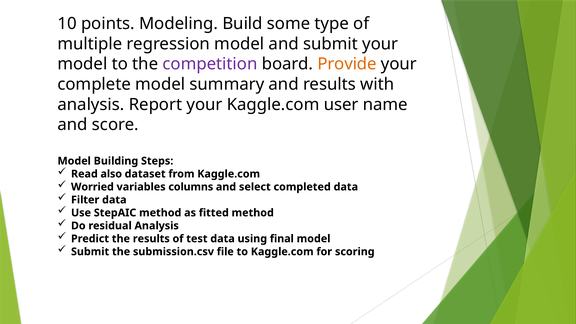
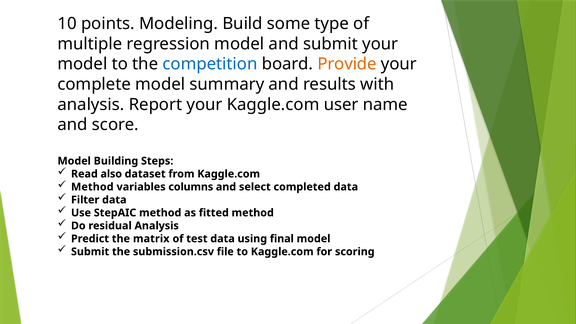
competition colour: purple -> blue
Worried at (92, 187): Worried -> Method
the results: results -> matrix
